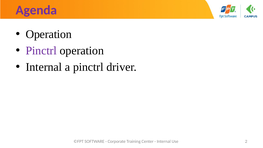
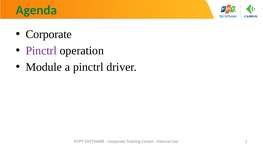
Agenda colour: purple -> green
Operation at (49, 34): Operation -> Corporate
Internal at (44, 67): Internal -> Module
